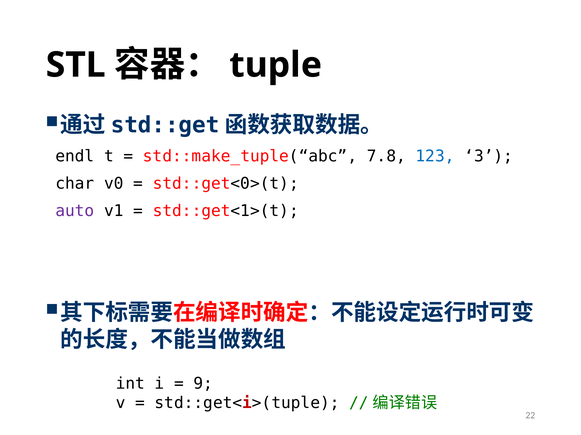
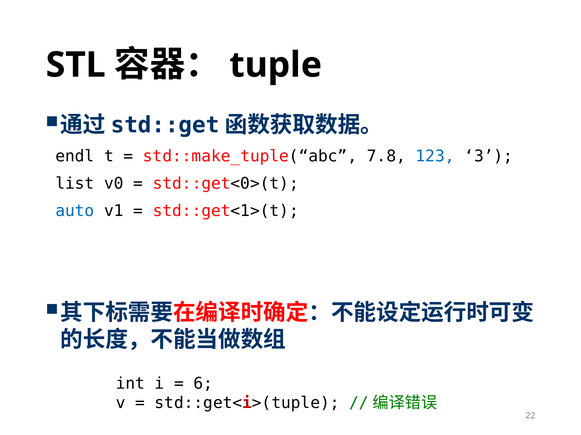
char: char -> list
auto colour: purple -> blue
9: 9 -> 6
